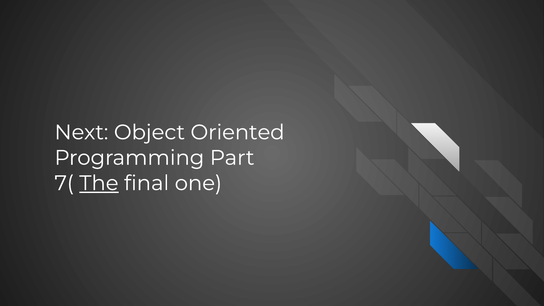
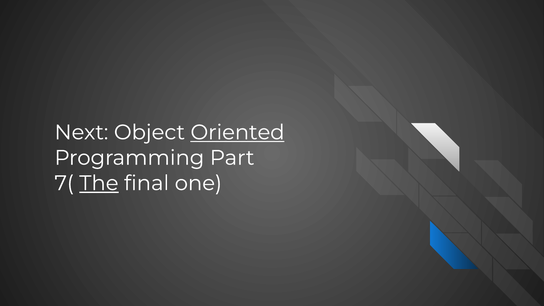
Oriented underline: none -> present
